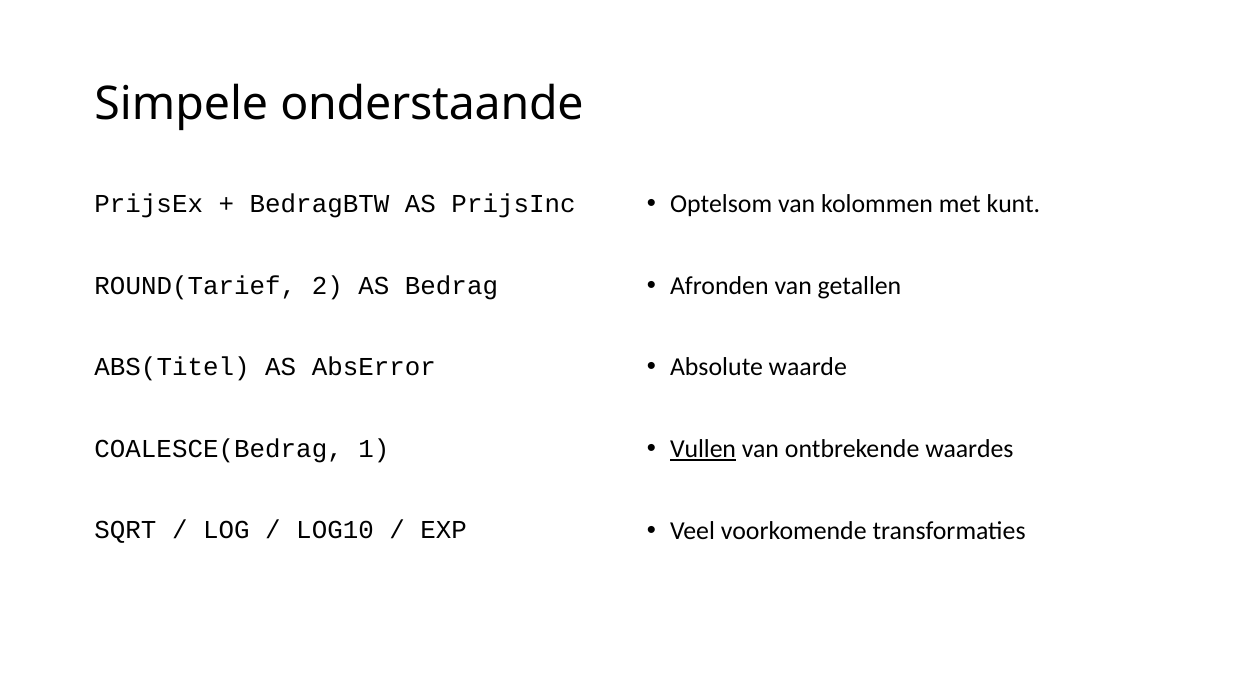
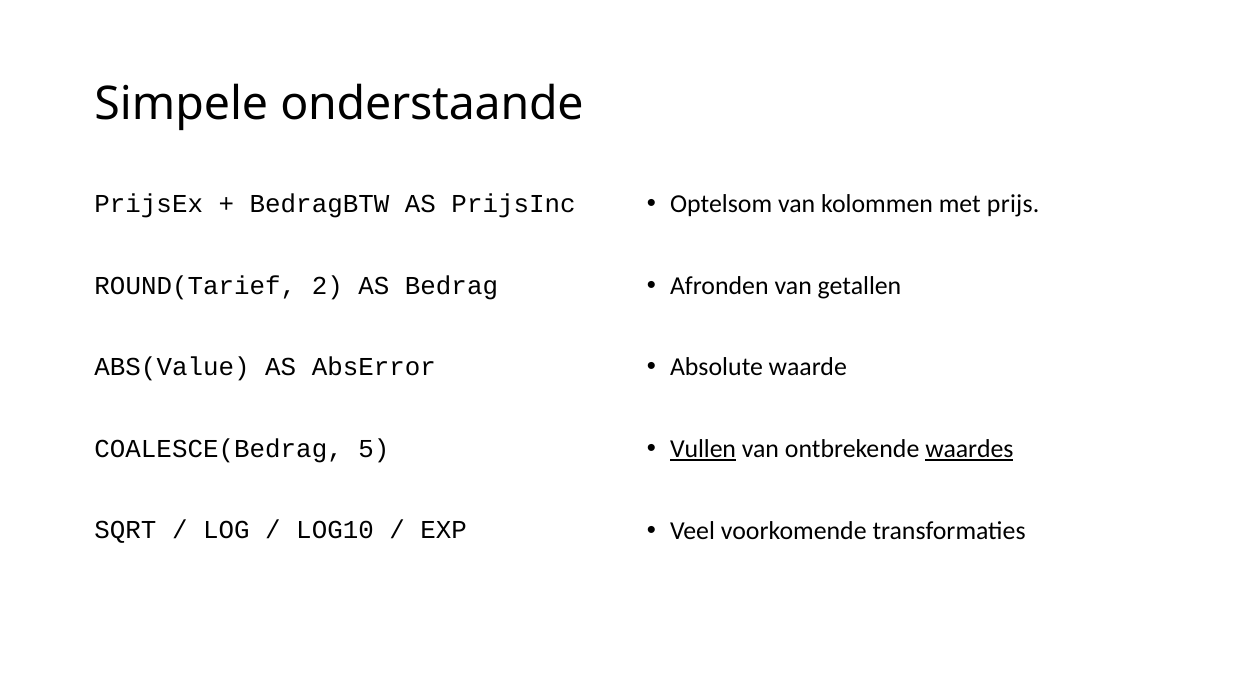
kunt: kunt -> prijs
ABS(Titel: ABS(Titel -> ABS(Value
waardes underline: none -> present
1: 1 -> 5
